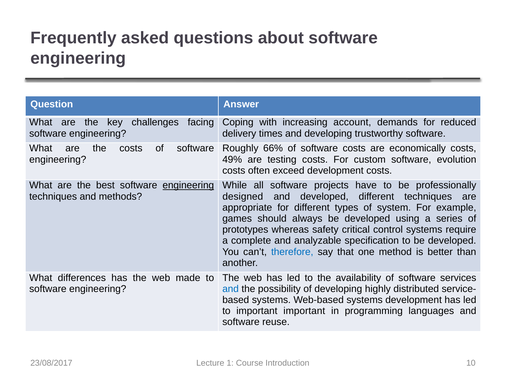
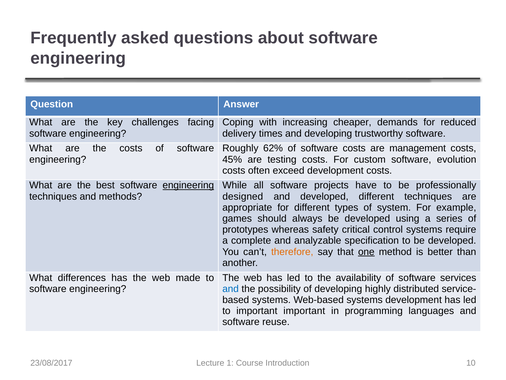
account: account -> cheaper
66%: 66% -> 62%
economically: economically -> management
49%: 49% -> 45%
therefore colour: blue -> orange
one underline: none -> present
